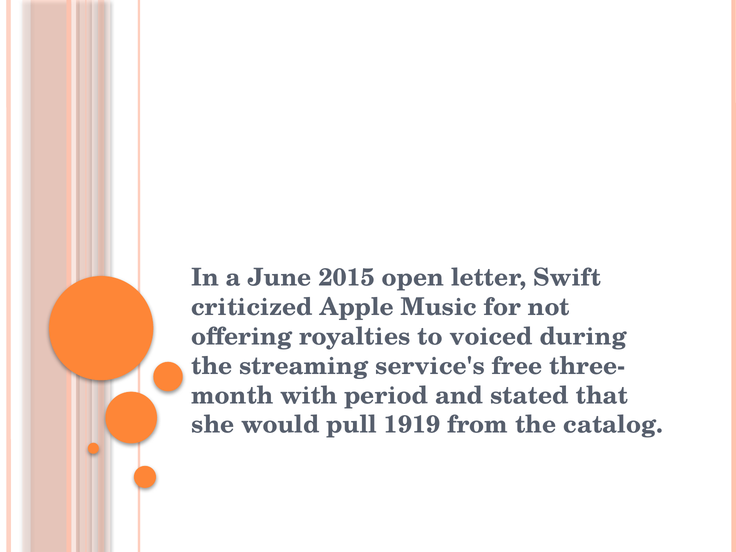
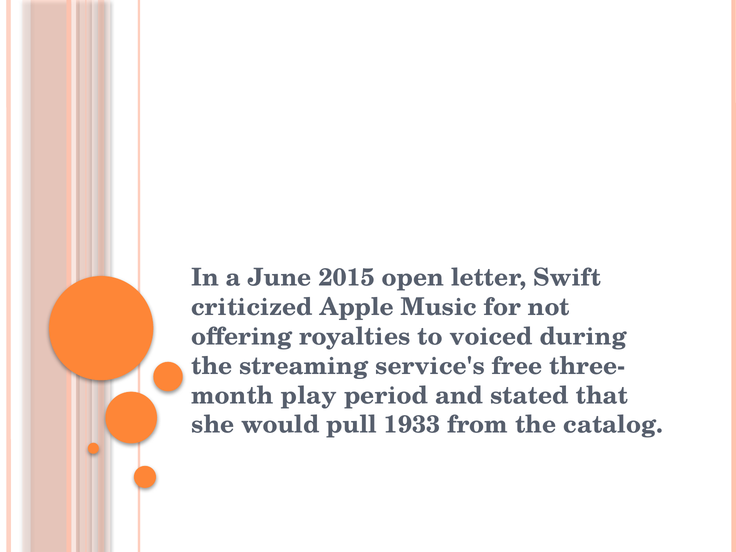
with: with -> play
1919: 1919 -> 1933
